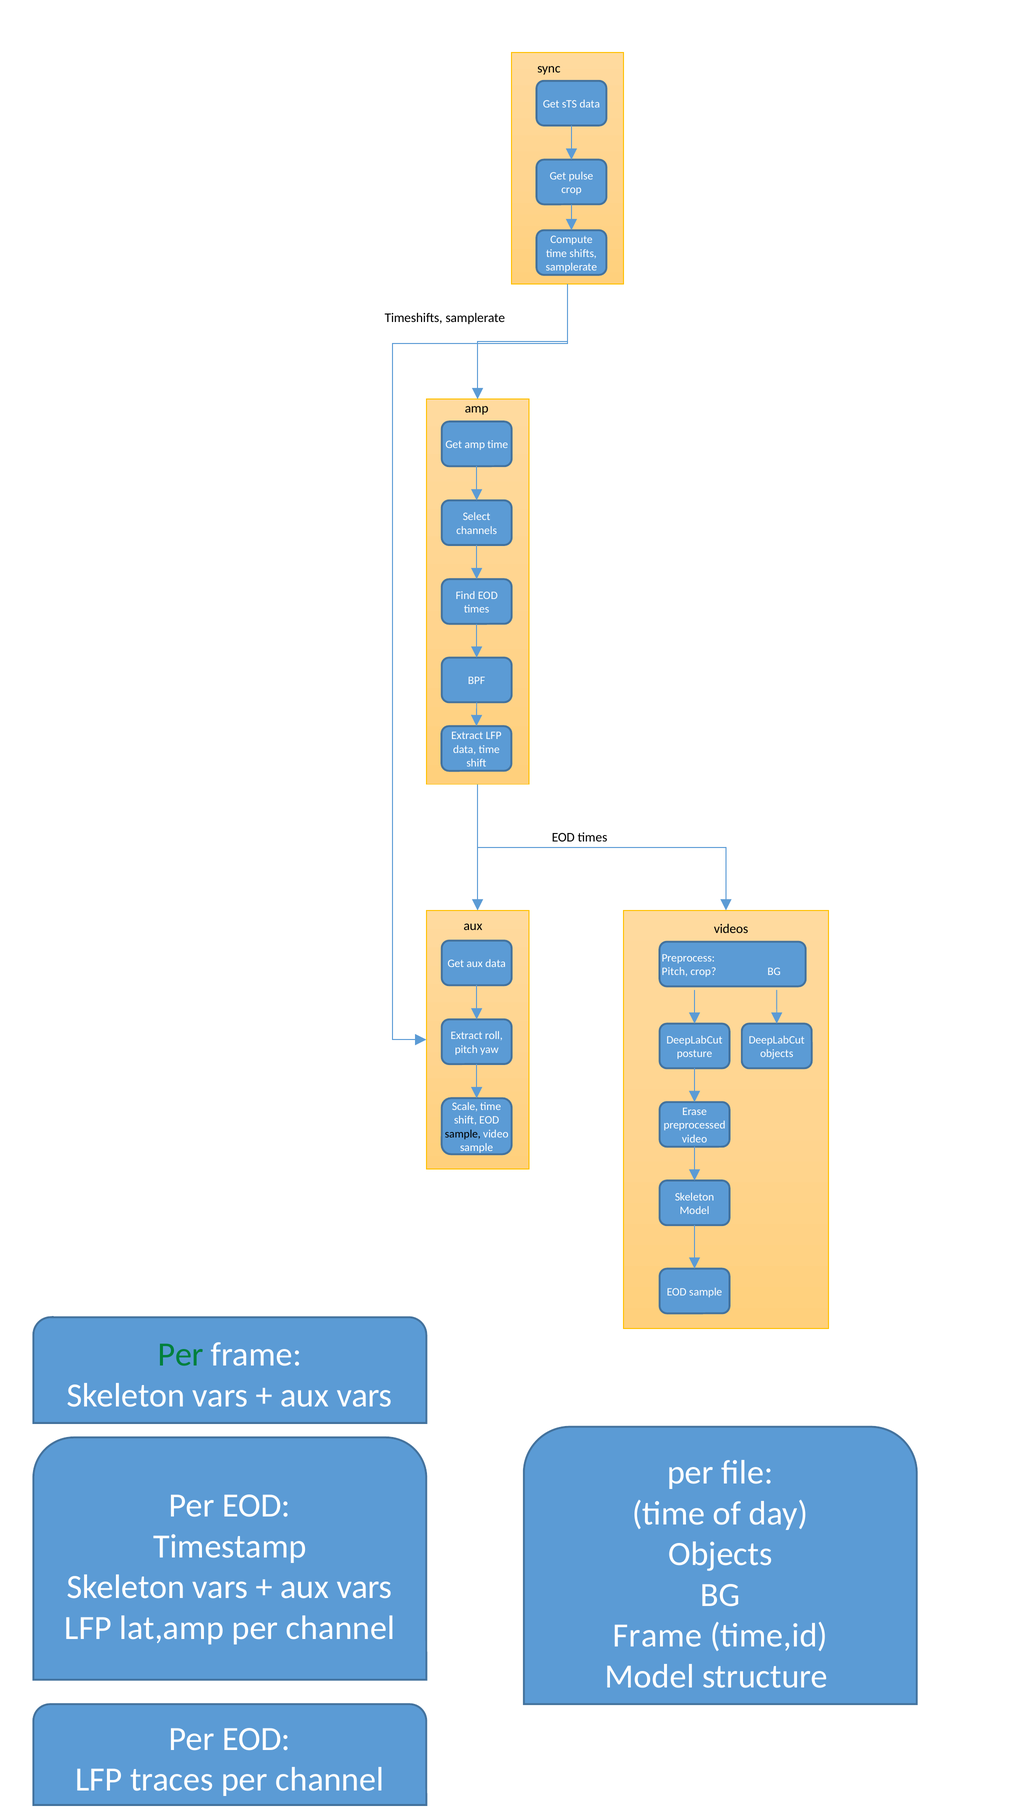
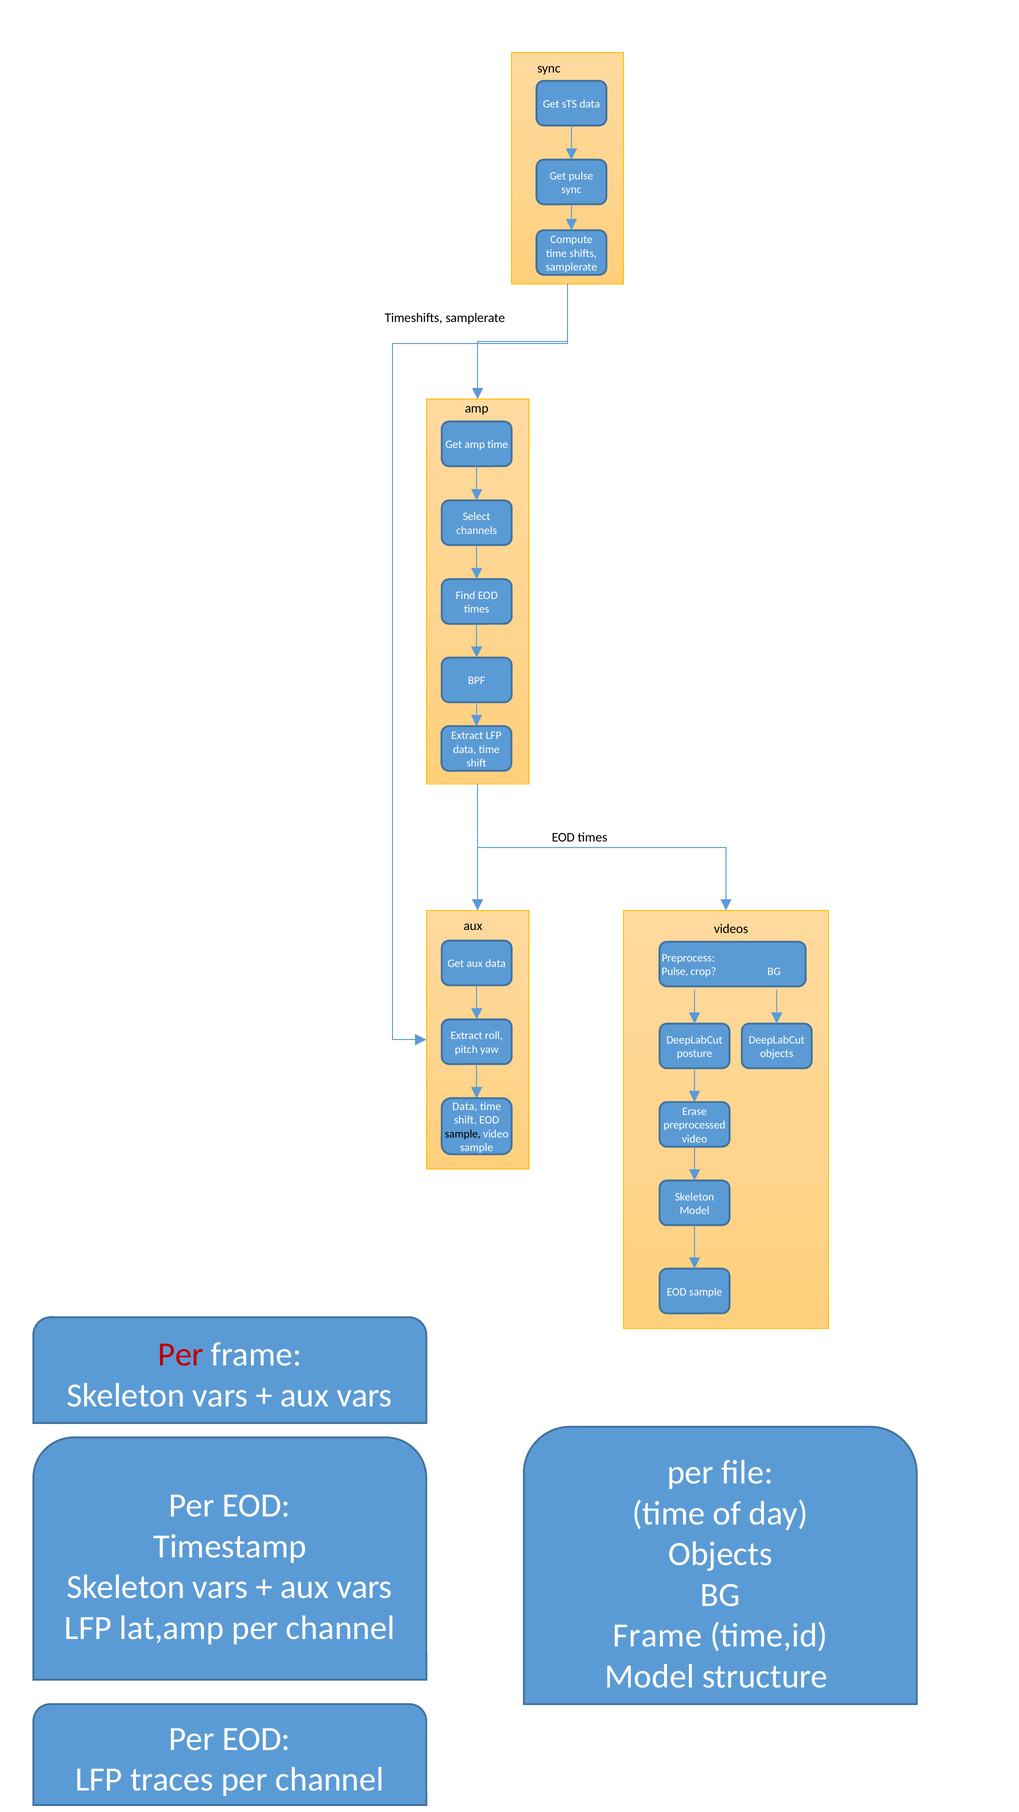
crop at (571, 190): crop -> sync
Pitch at (675, 971): Pitch -> Pulse
Scale at (465, 1106): Scale -> Data
Per at (181, 1354) colour: green -> red
